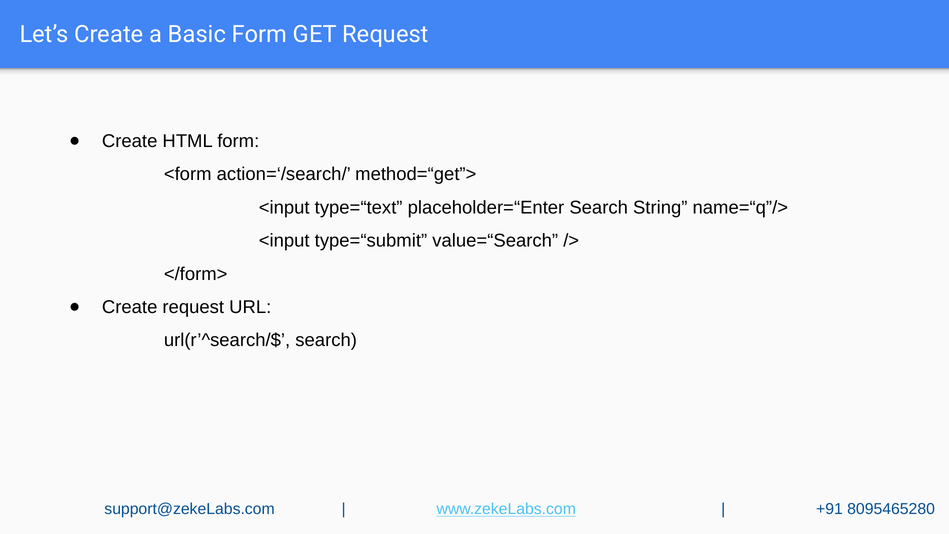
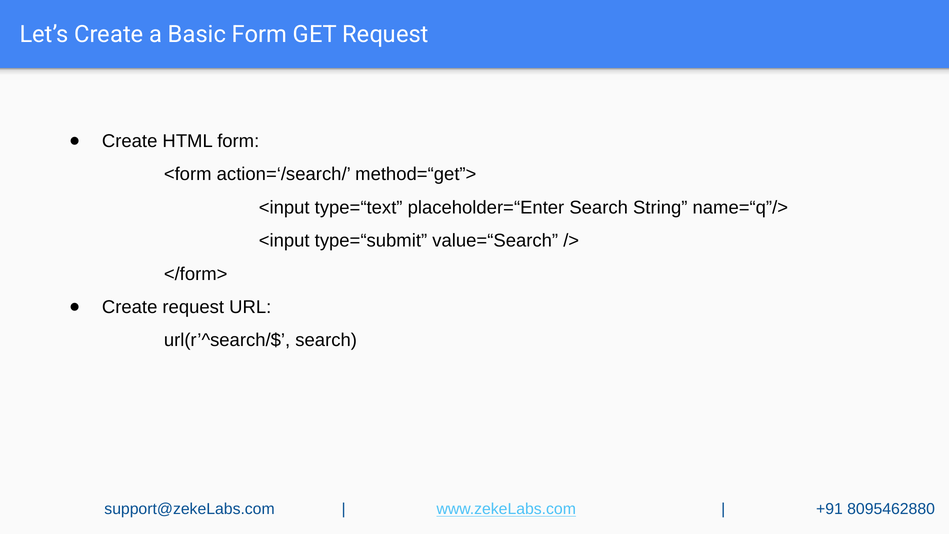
8095465280: 8095465280 -> 8095462880
